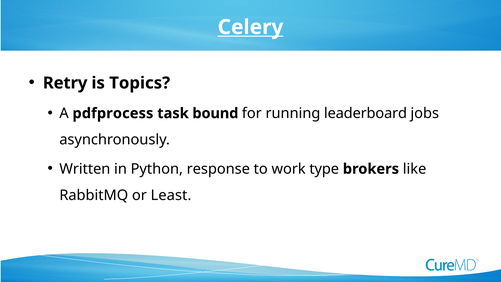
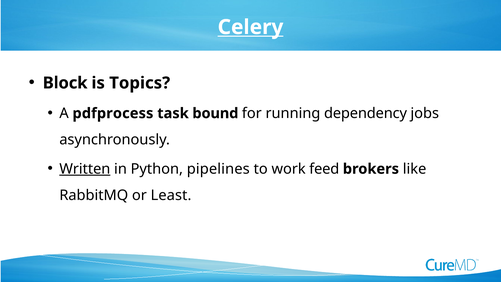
Retry: Retry -> Block
leaderboard: leaderboard -> dependency
Written underline: none -> present
response: response -> pipelines
type: type -> feed
